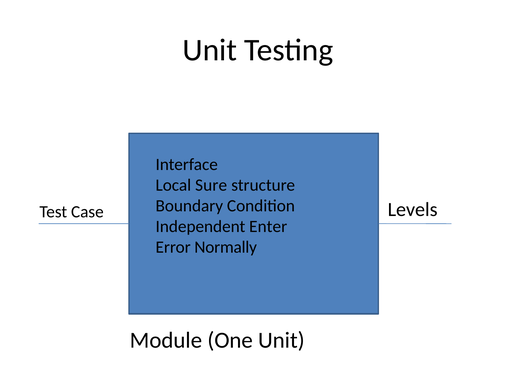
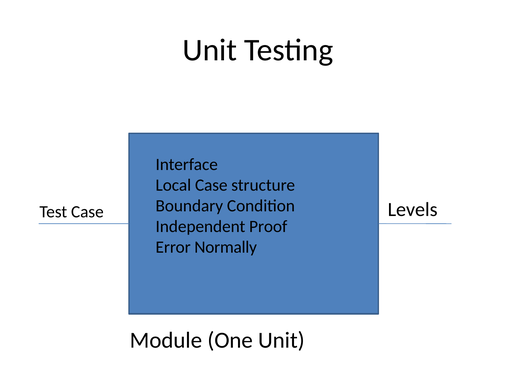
Local Sure: Sure -> Case
Enter: Enter -> Proof
